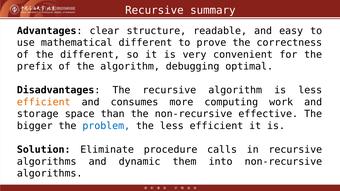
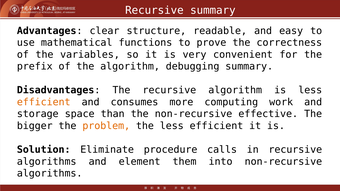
mathematical different: different -> functions
the different: different -> variables
debugging optimal: optimal -> summary
problem colour: blue -> orange
dynamic: dynamic -> element
